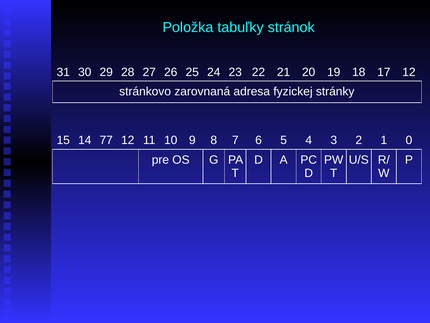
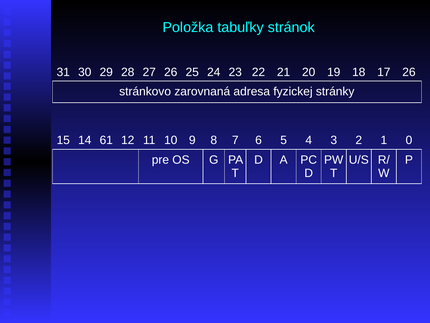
17 12: 12 -> 26
77: 77 -> 61
